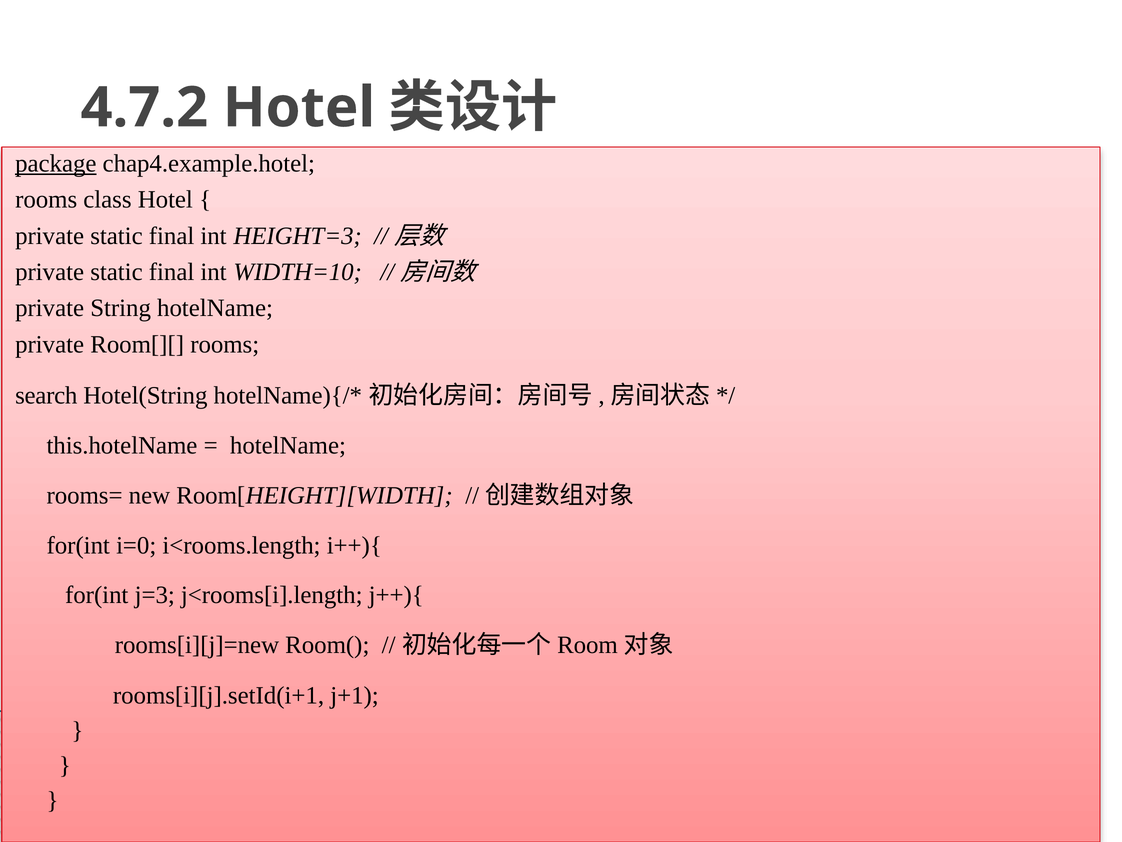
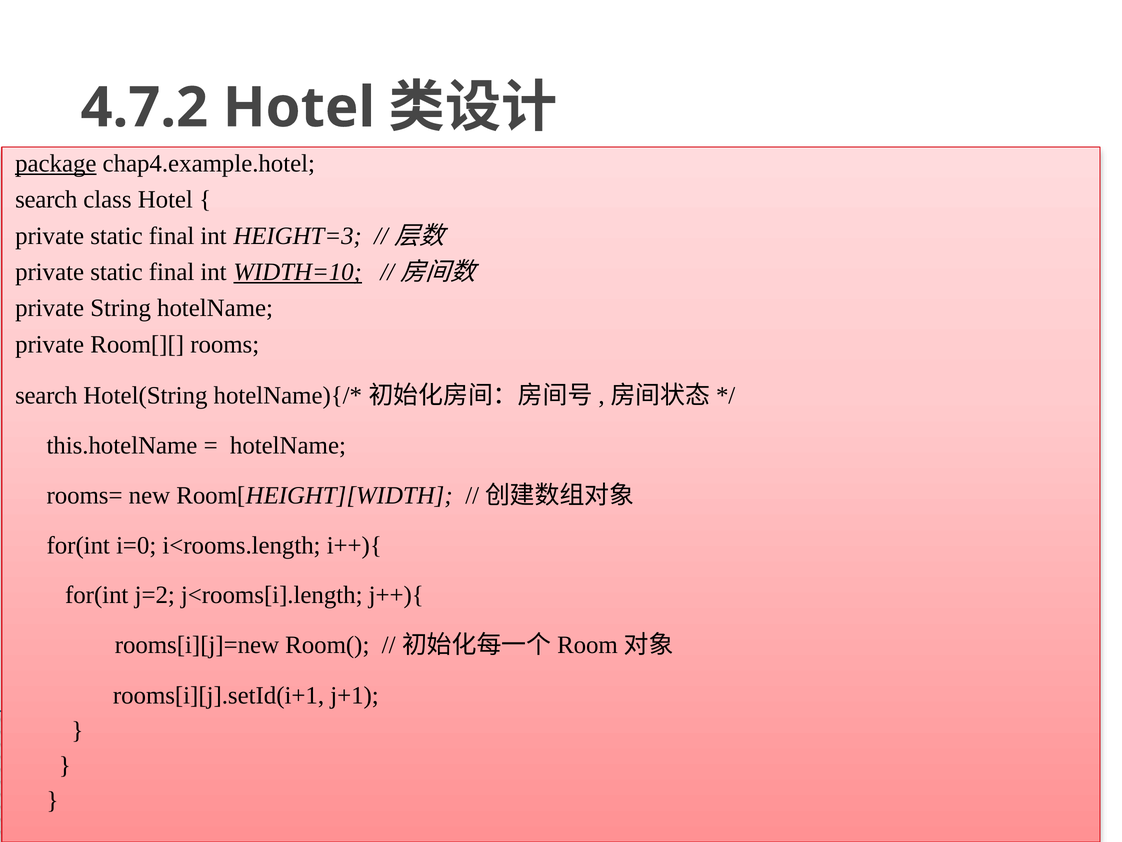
rooms at (46, 200): rooms -> search
WIDTH=10 underline: none -> present
j=3: j=3 -> j=2
